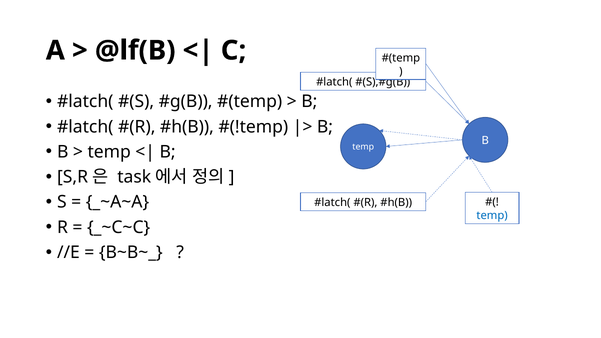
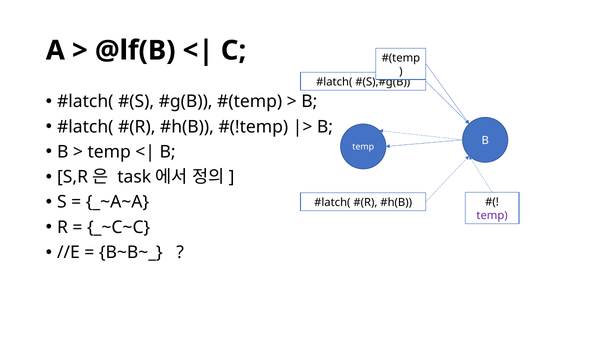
temp at (492, 216) colour: blue -> purple
